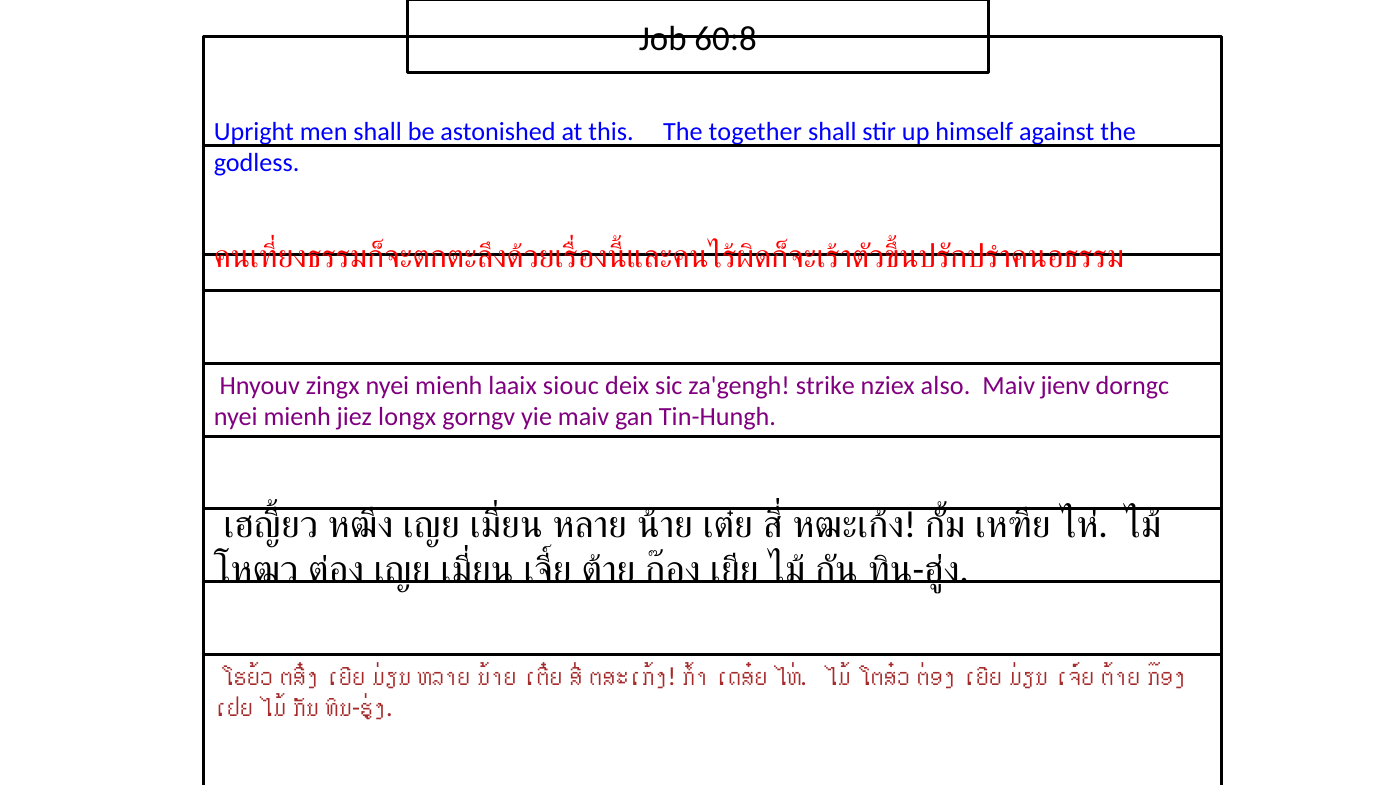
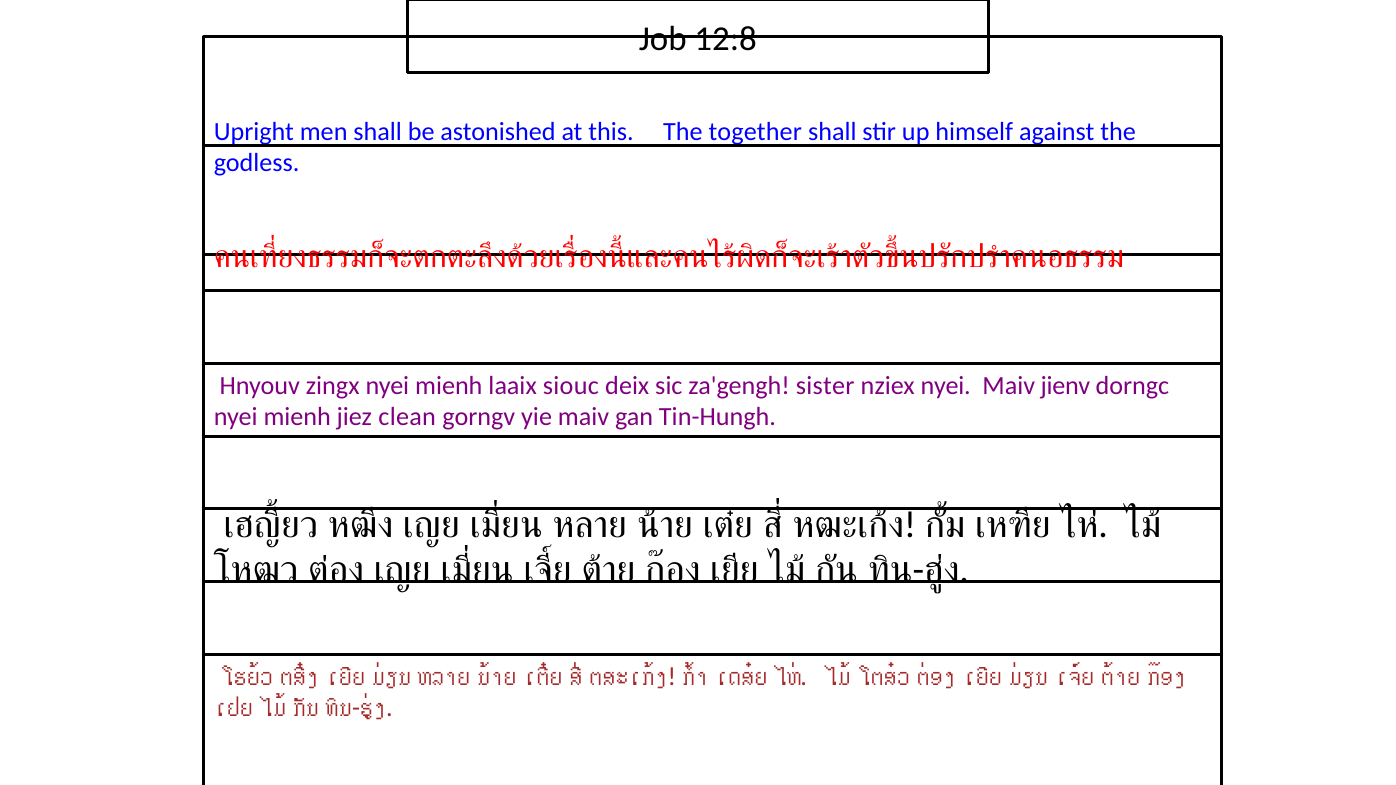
60:8: 60:8 -> 12:8
strike: strike -> sister
nziex also: also -> nyei
longx: longx -> clean
